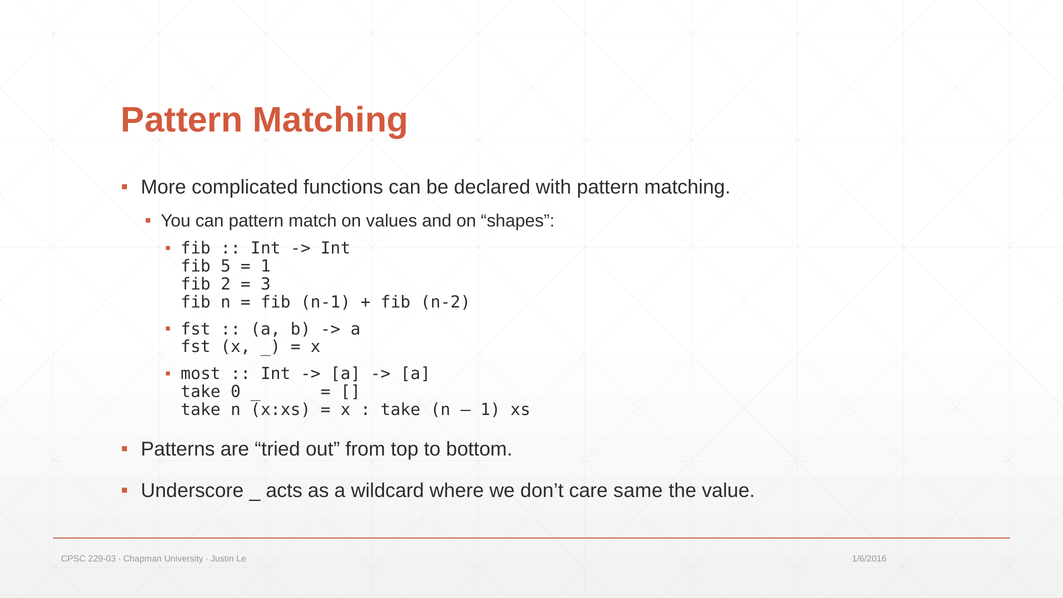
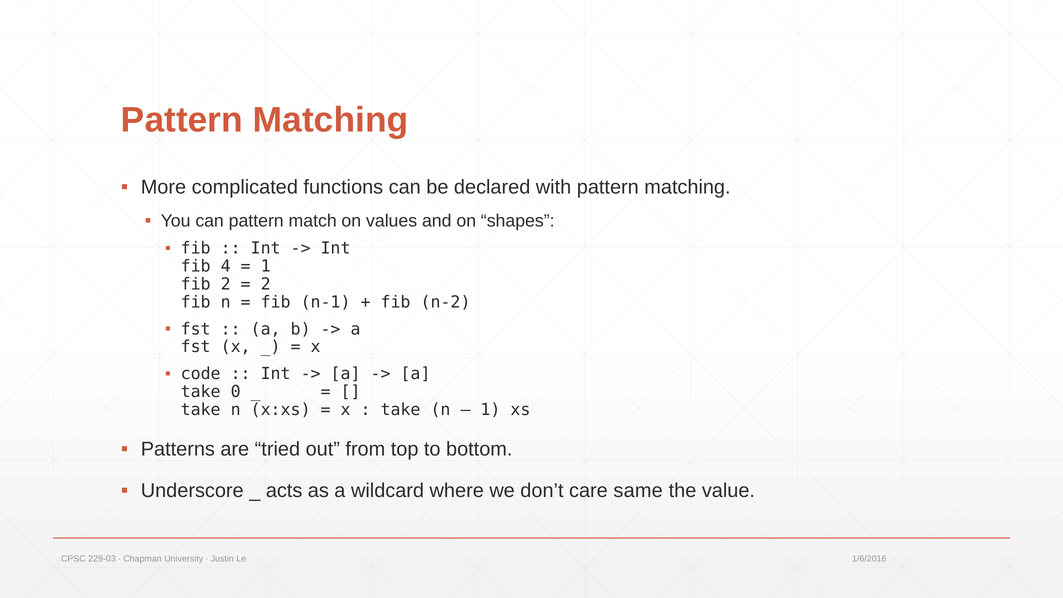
5: 5 -> 4
3 at (266, 284): 3 -> 2
most: most -> code
